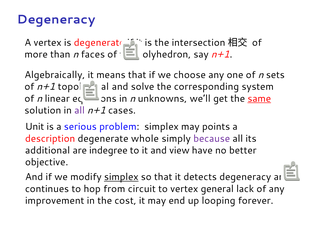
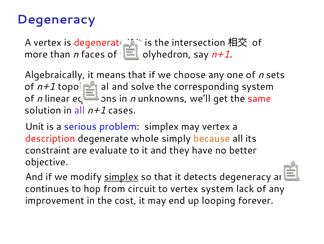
same underline: present -> none
may points: points -> vertex
because colour: purple -> orange
additional: additional -> constraint
indegree: indegree -> evaluate
view: view -> they
vertex general: general -> system
